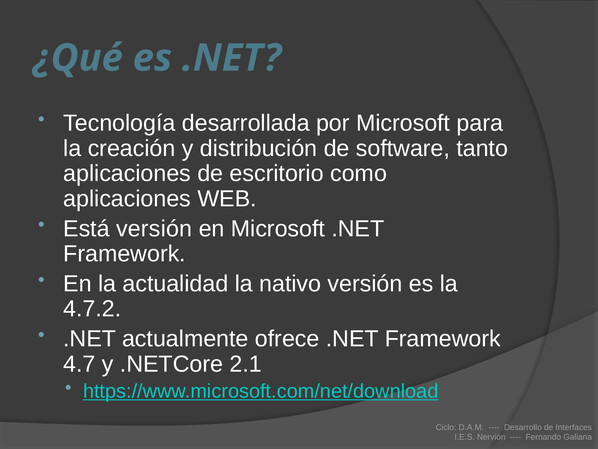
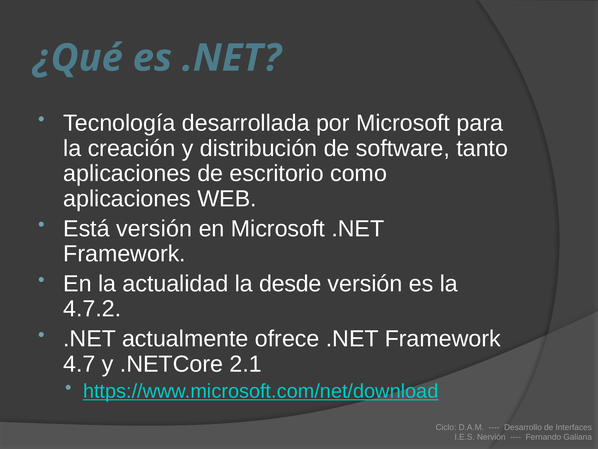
nativo: nativo -> desde
